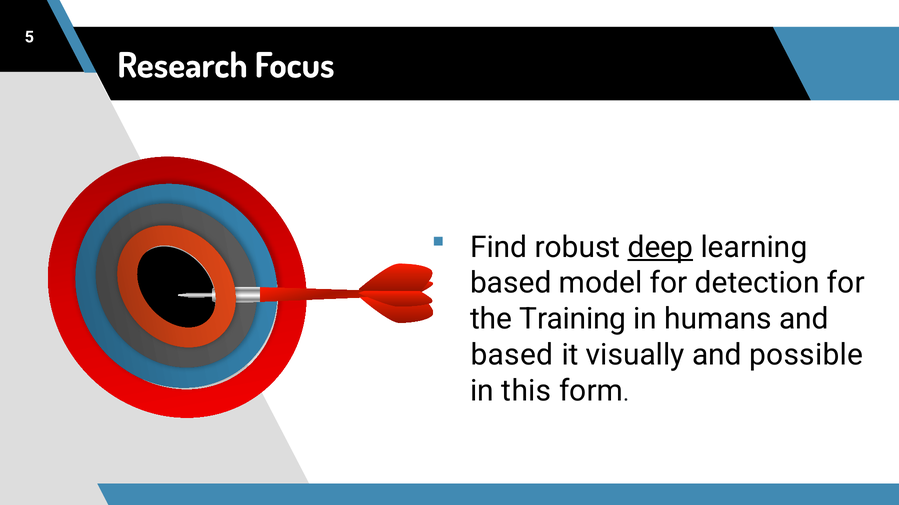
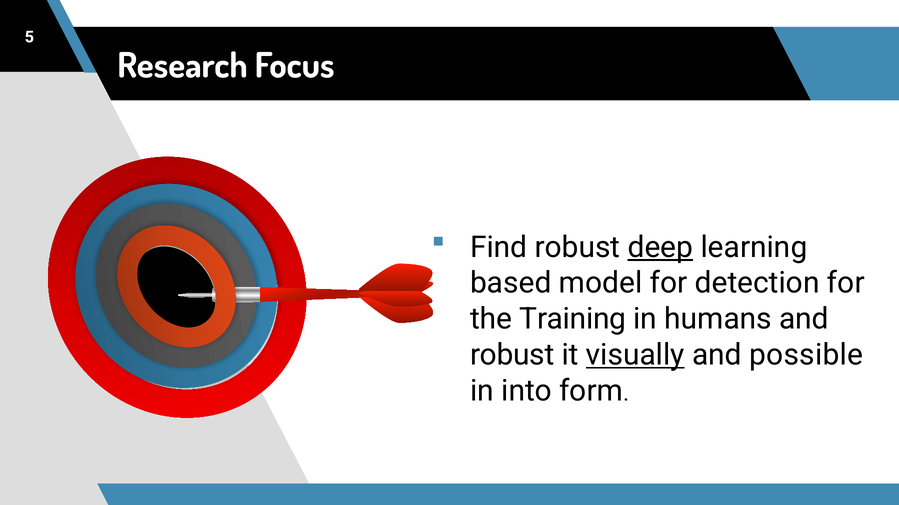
based at (512, 355): based -> robust
visually underline: none -> present
this: this -> into
